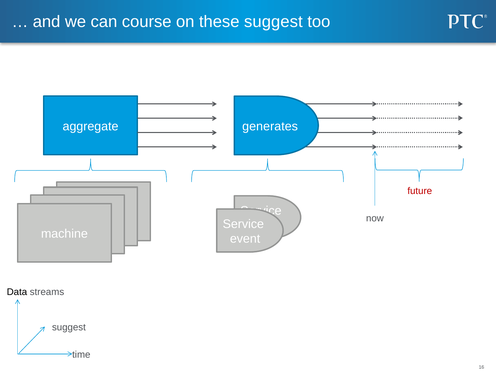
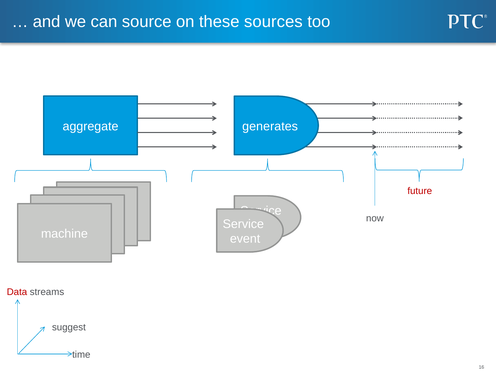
course: course -> source
these suggest: suggest -> sources
Data colour: black -> red
